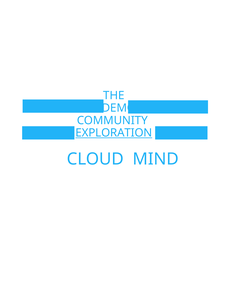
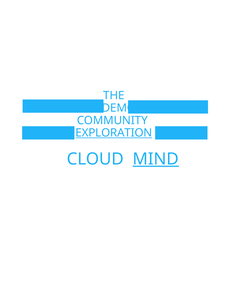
MIND underline: none -> present
